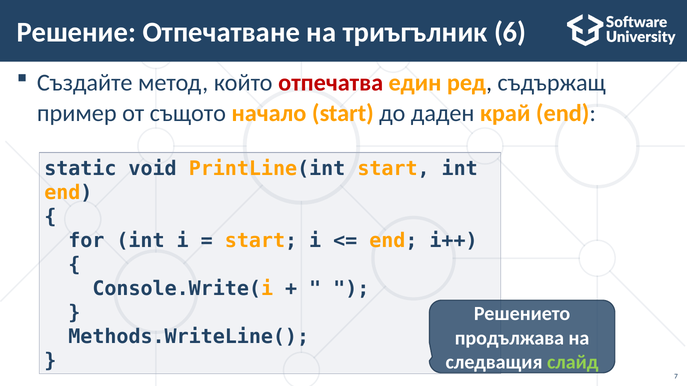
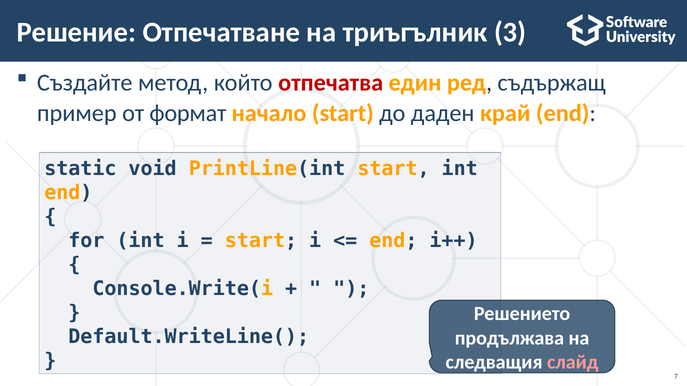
6: 6 -> 3
същото: същото -> формат
Methods.WriteLine(: Methods.WriteLine( -> Default.WriteLine(
слайд colour: light green -> pink
